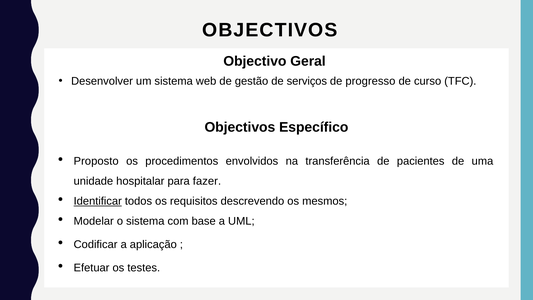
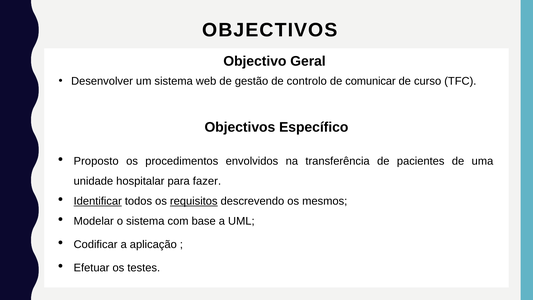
serviços: serviços -> controlo
progresso: progresso -> comunicar
requisitos underline: none -> present
